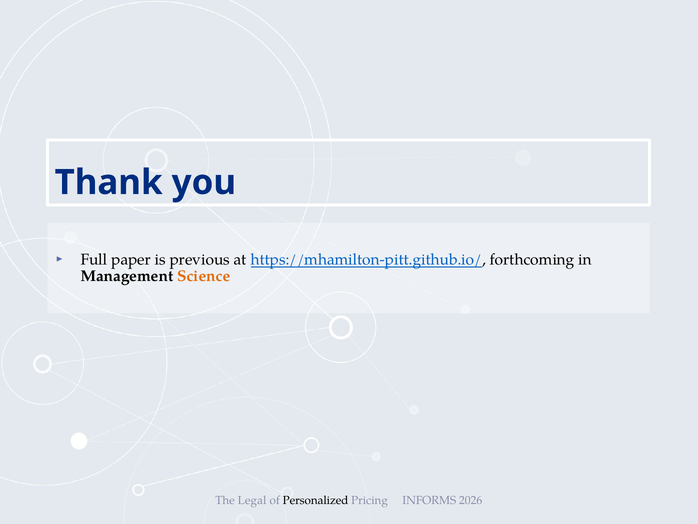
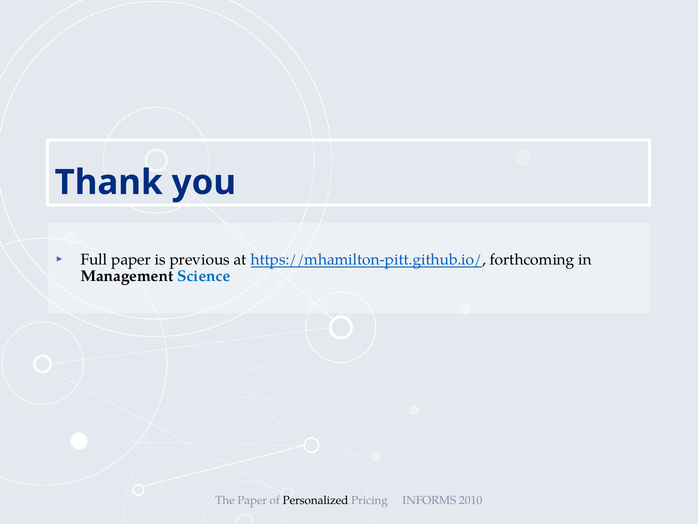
Science colour: orange -> blue
The Legal: Legal -> Paper
2026: 2026 -> 2010
